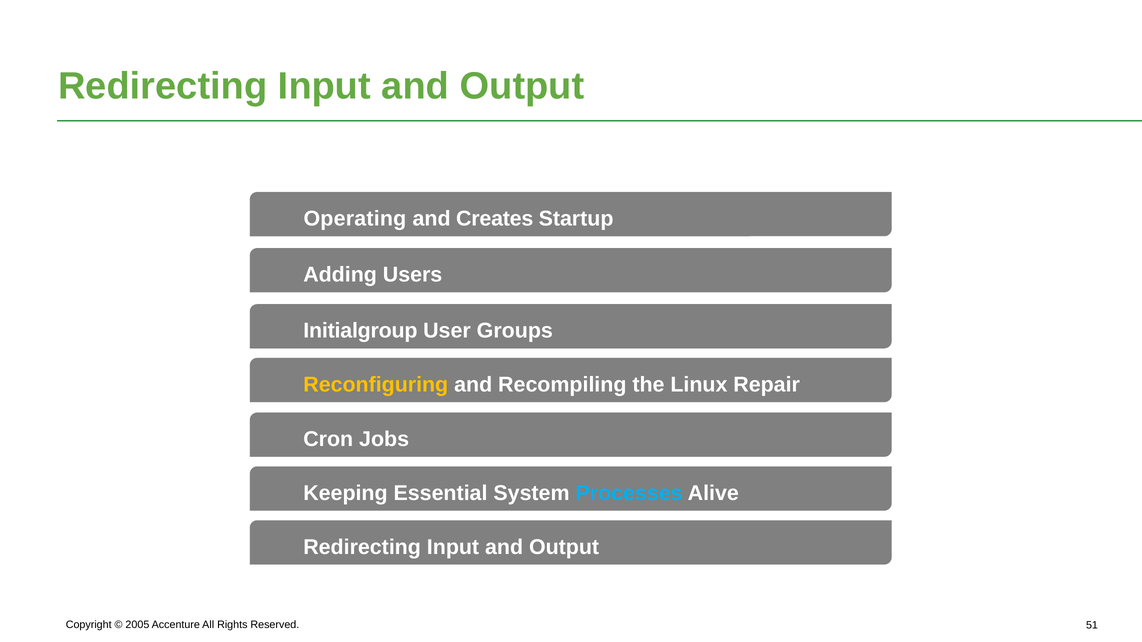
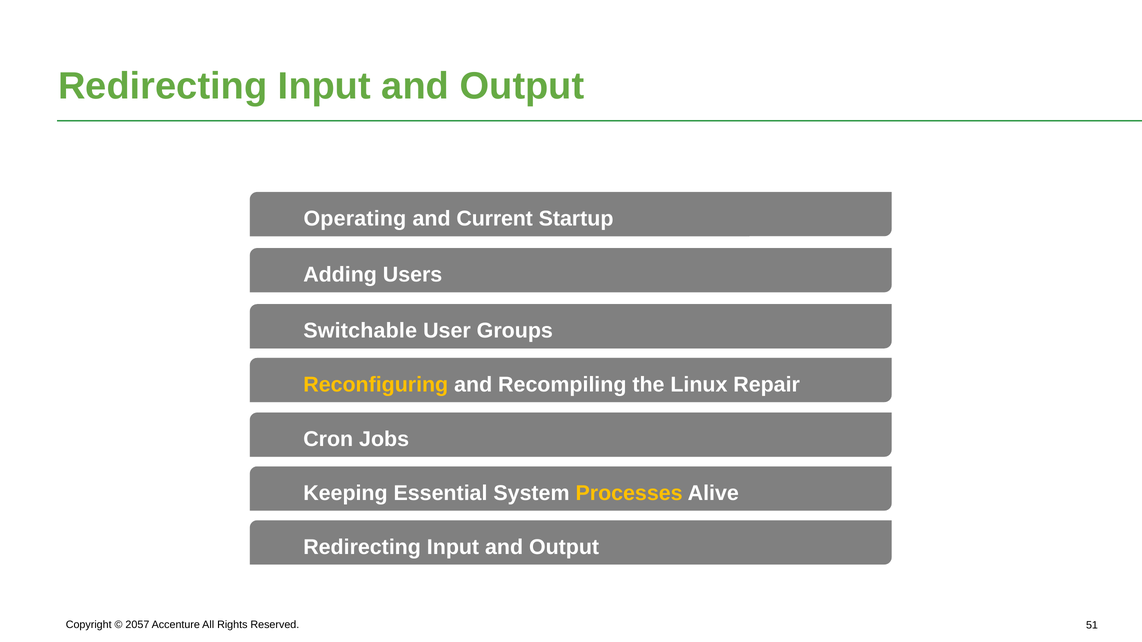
Creates: Creates -> Current
Initialgroup: Initialgroup -> Switchable
Processes colour: light blue -> yellow
2005: 2005 -> 2057
